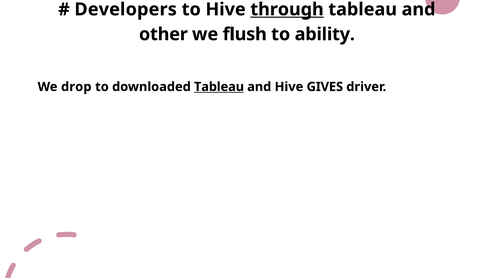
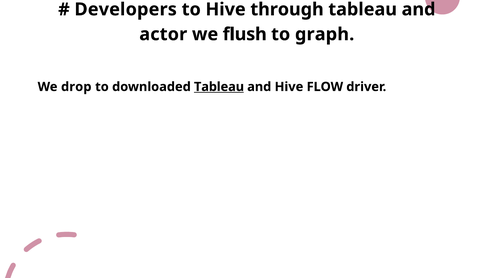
through underline: present -> none
other: other -> actor
ability: ability -> graph
GIVES: GIVES -> FLOW
